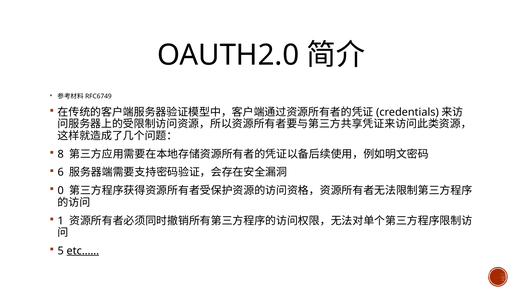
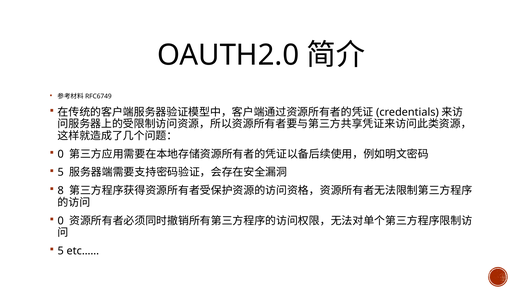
8 at (61, 154): 8 -> 0
6 at (61, 172): 6 -> 5
0: 0 -> 8
1 at (61, 220): 1 -> 0
etc…… underline: present -> none
